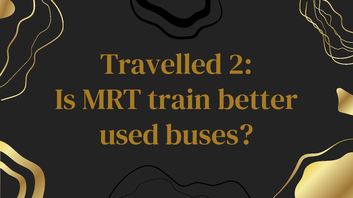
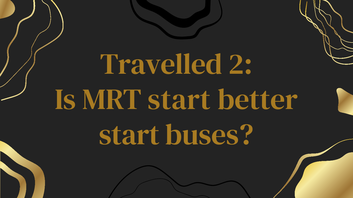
MRT train: train -> start
used at (129, 135): used -> start
